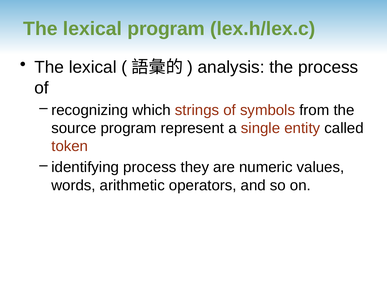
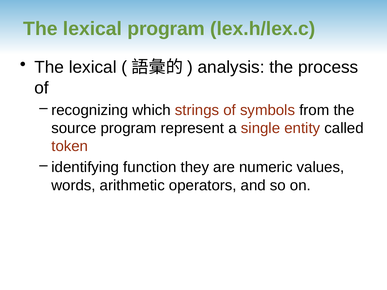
identifying process: process -> function
